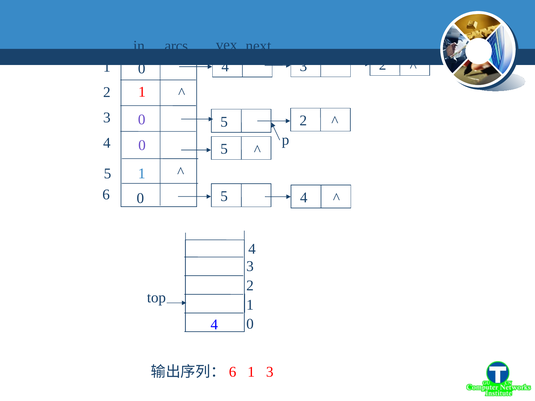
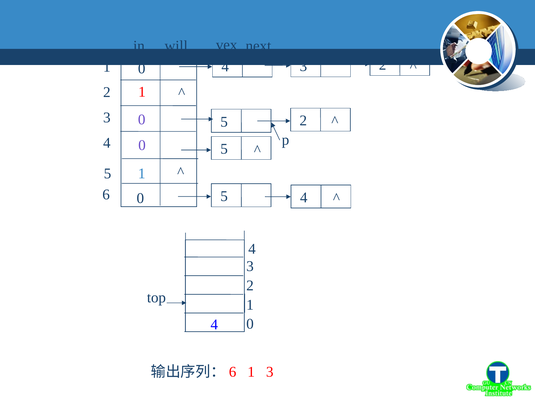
arcs: arcs -> will
